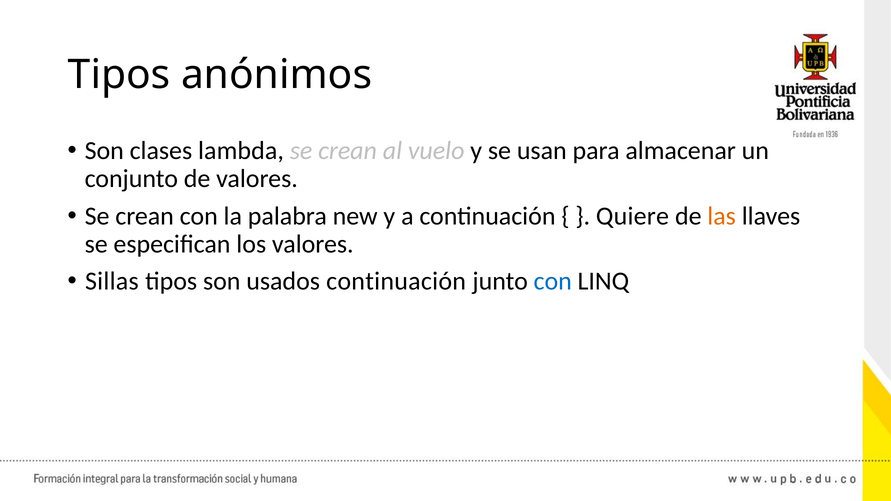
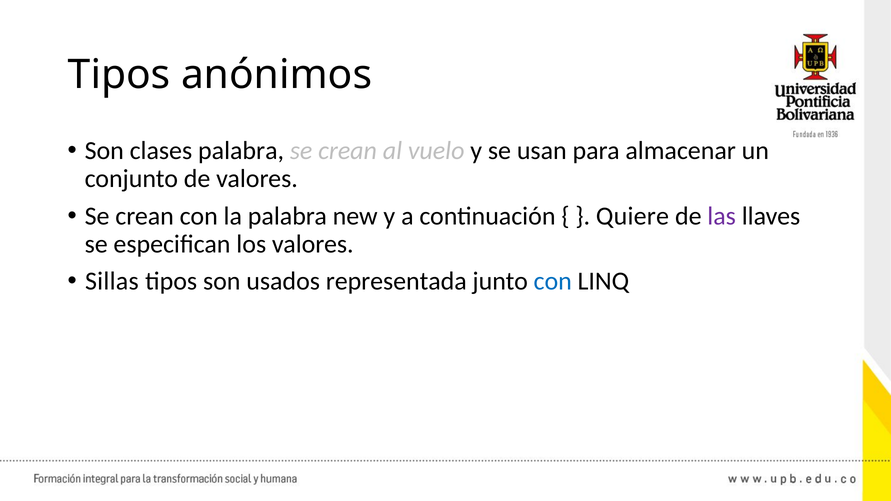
clases lambda: lambda -> palabra
las colour: orange -> purple
usados continuación: continuación -> representada
